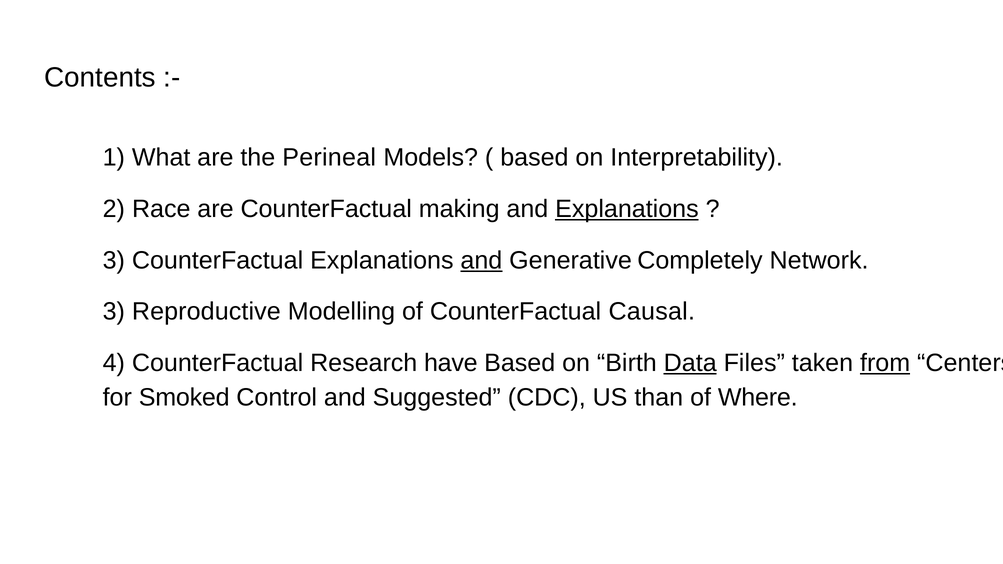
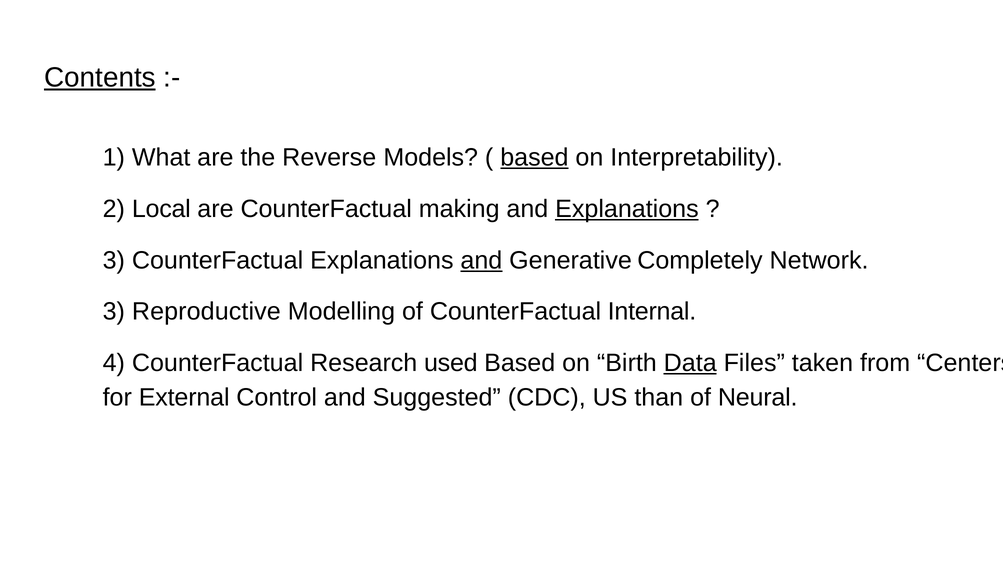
Contents underline: none -> present
Perineal: Perineal -> Reverse
based at (534, 158) underline: none -> present
Race: Race -> Local
Causal: Causal -> Internal
have: have -> used
from underline: present -> none
Smoked: Smoked -> External
Where: Where -> Neural
